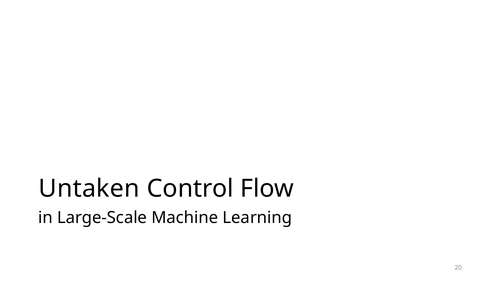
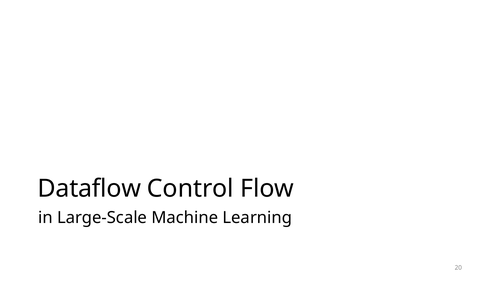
Untaken: Untaken -> Dataflow
